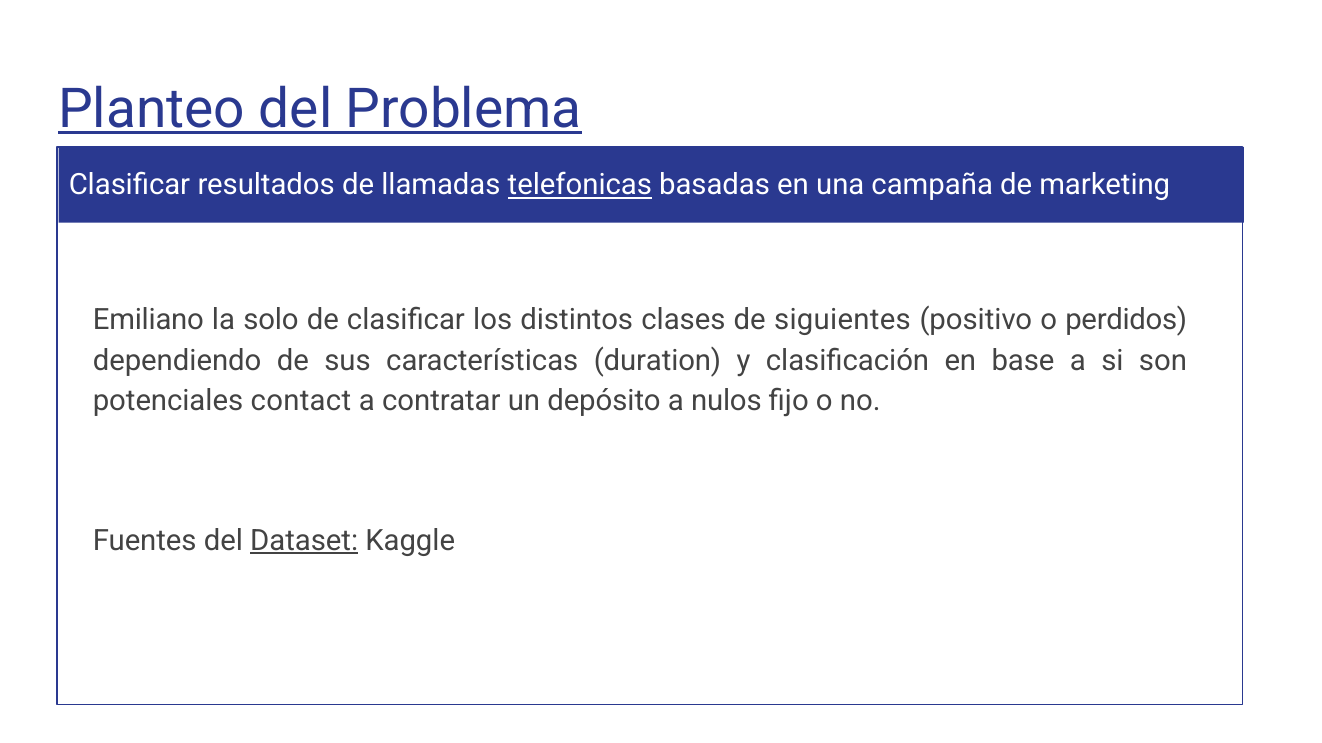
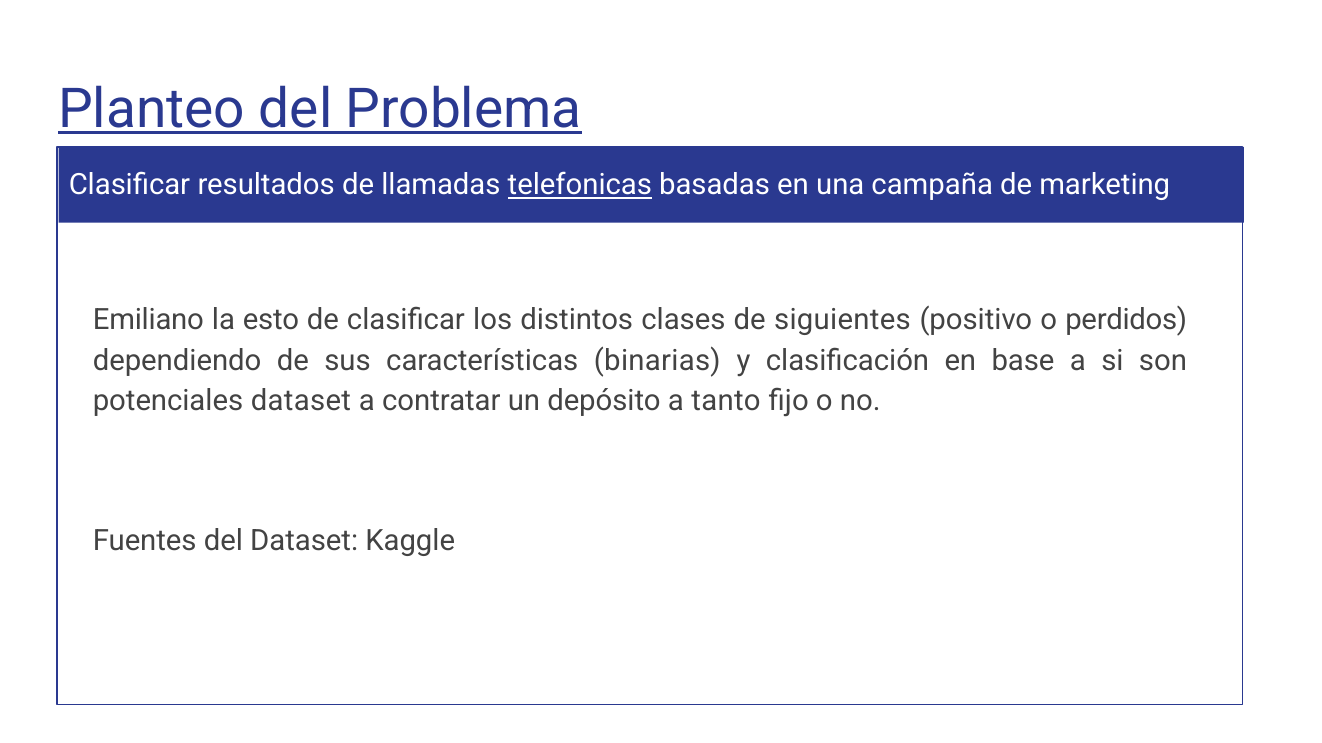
solo: solo -> esto
duration: duration -> binarias
potenciales contact: contact -> dataset
nulos: nulos -> tanto
Dataset at (304, 541) underline: present -> none
